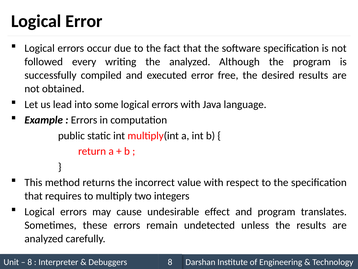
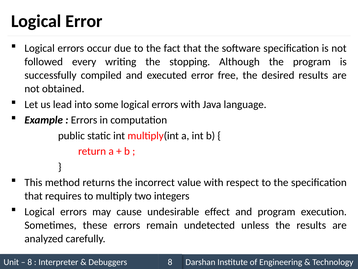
the analyzed: analyzed -> stopping
translates: translates -> execution
